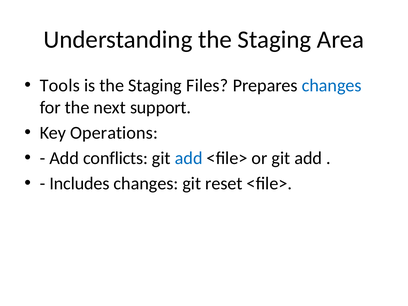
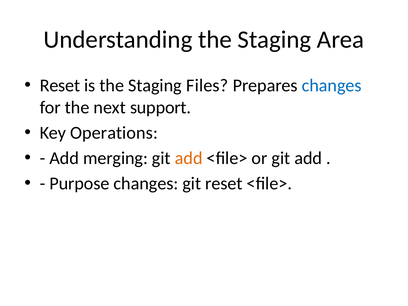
Tools at (60, 86): Tools -> Reset
conflicts: conflicts -> merging
add at (189, 158) colour: blue -> orange
Includes: Includes -> Purpose
